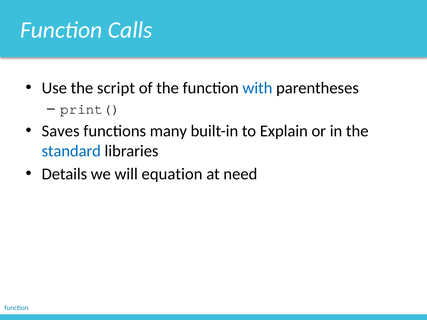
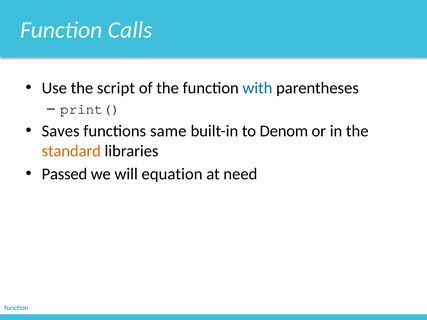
many: many -> same
Explain: Explain -> Denom
standard colour: blue -> orange
Details: Details -> Passed
